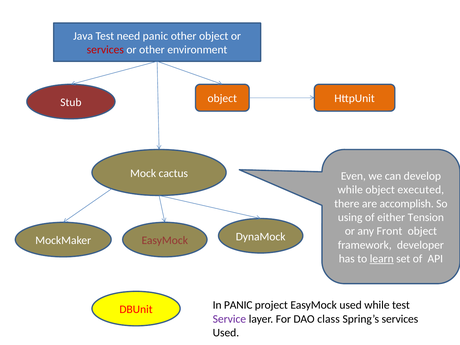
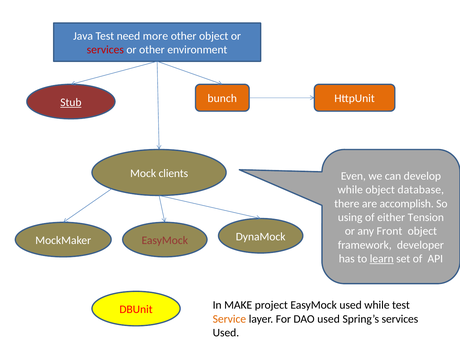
need panic: panic -> more
object at (222, 99): object -> bunch
Stub underline: none -> present
cactus: cactus -> clients
executed: executed -> database
In PANIC: PANIC -> MAKE
Service colour: purple -> orange
DAO class: class -> used
